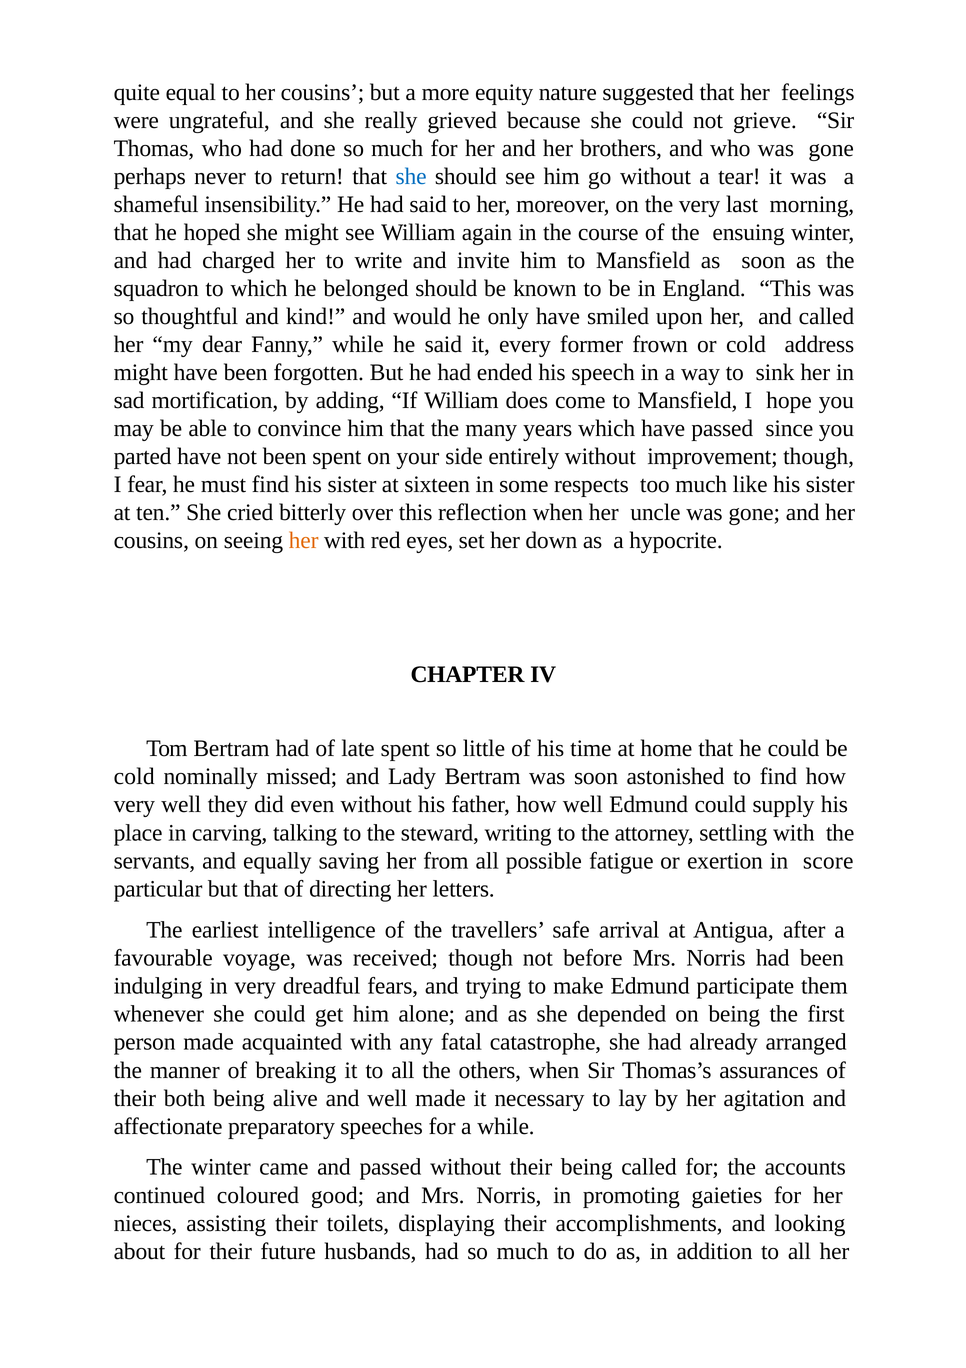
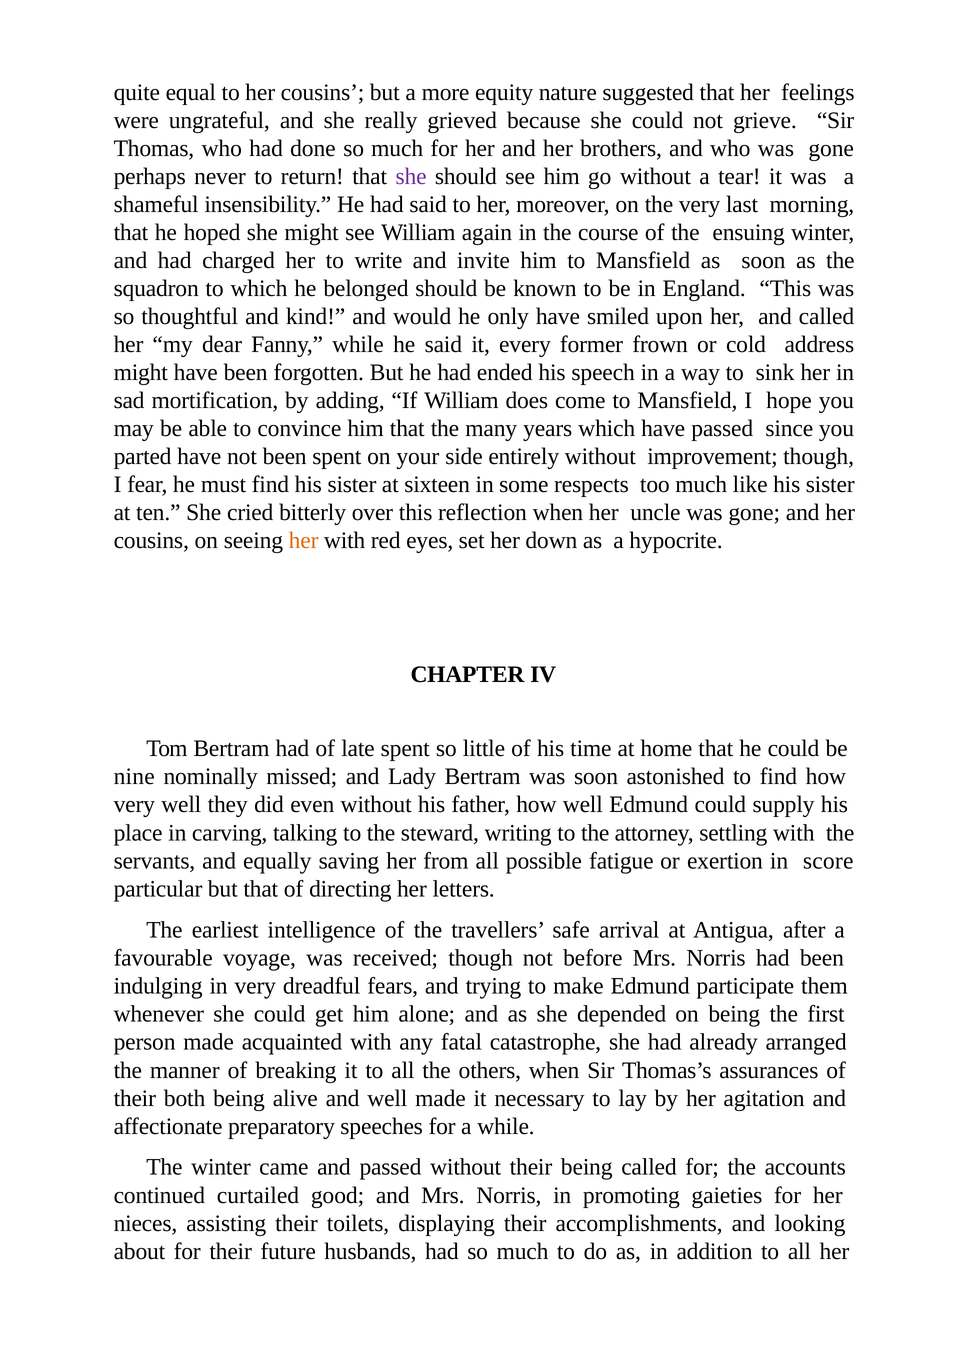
she at (411, 177) colour: blue -> purple
cold at (134, 776): cold -> nine
coloured: coloured -> curtailed
